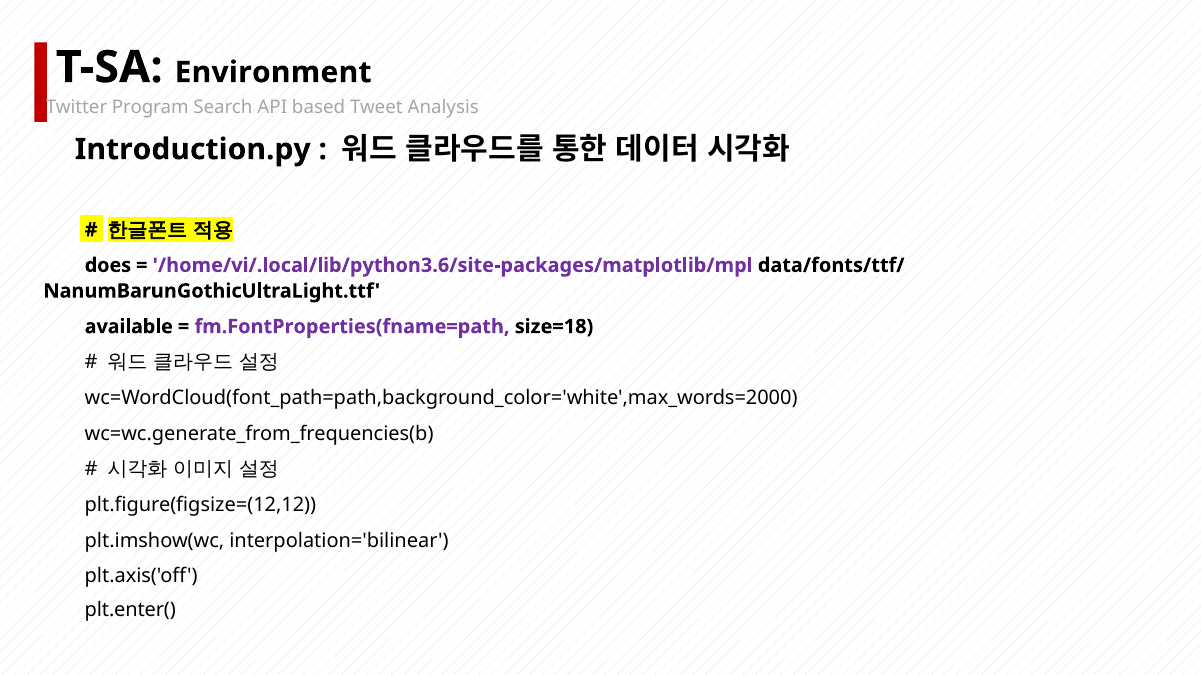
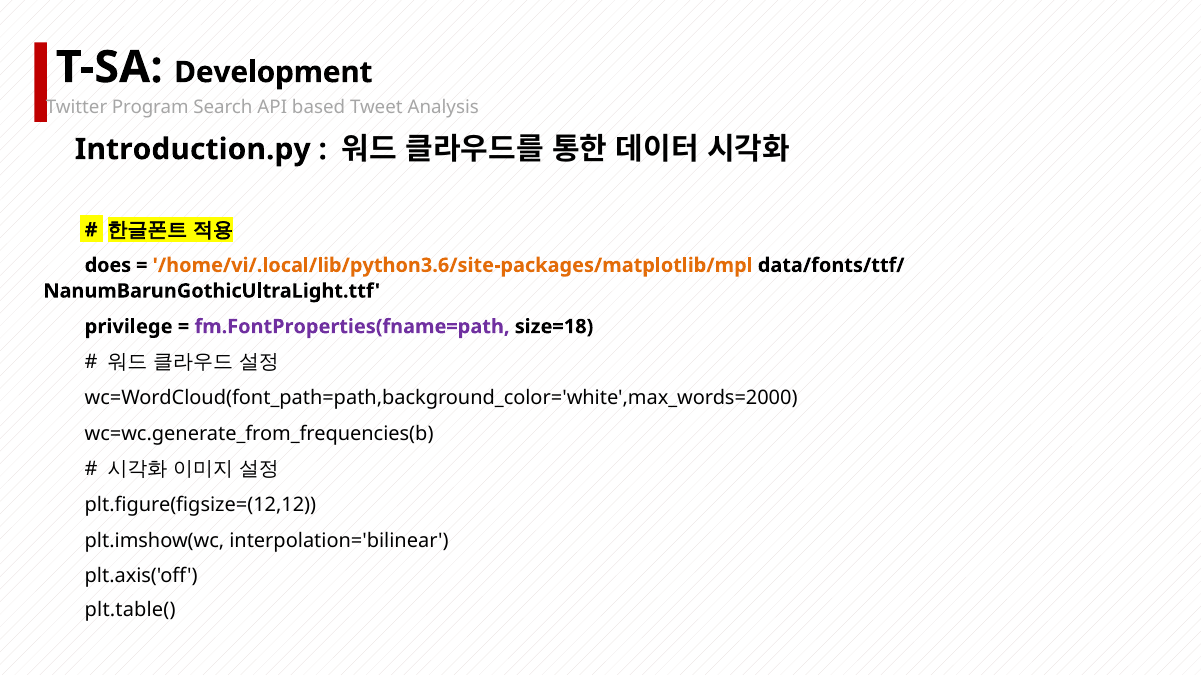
Environment: Environment -> Development
/home/vi/.local/lib/python3.6/site-packages/matplotlib/mpl colour: purple -> orange
available: available -> privilege
plt.enter(: plt.enter( -> plt.table(
